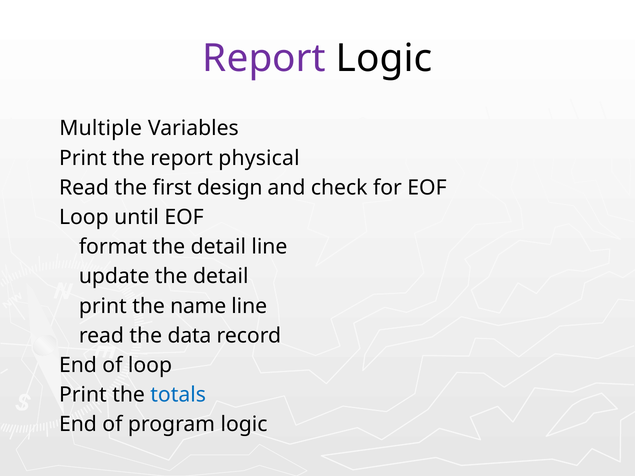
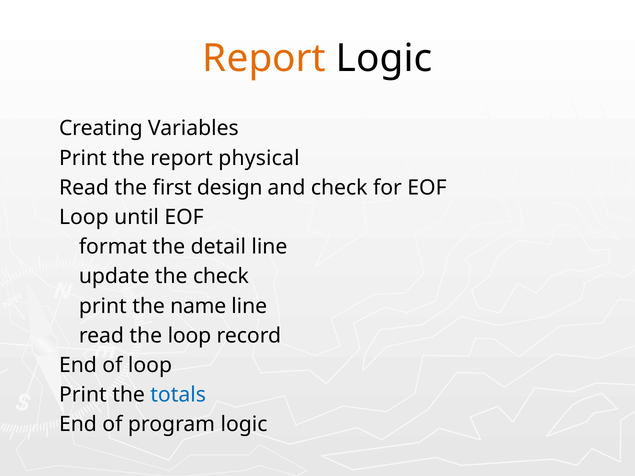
Report at (264, 58) colour: purple -> orange
Multiple: Multiple -> Creating
update the detail: detail -> check
the data: data -> loop
